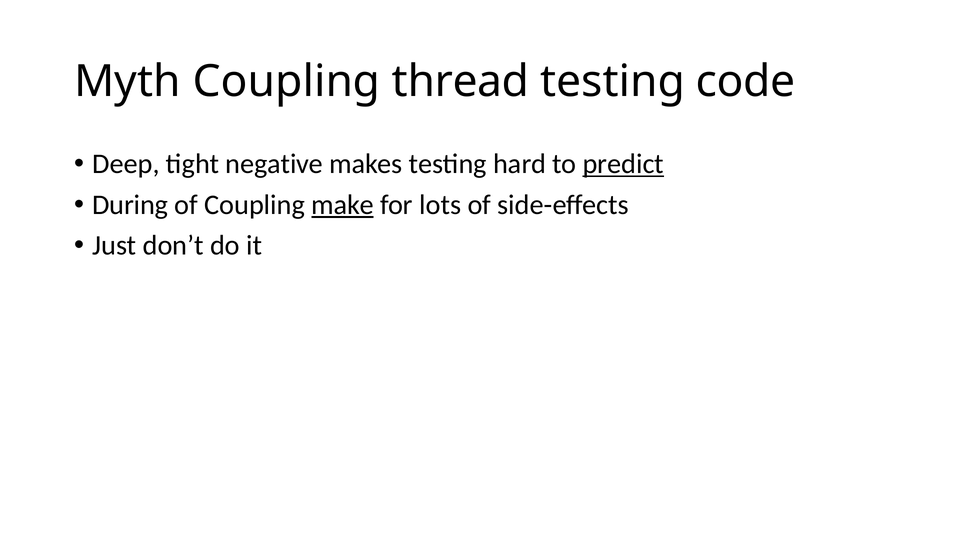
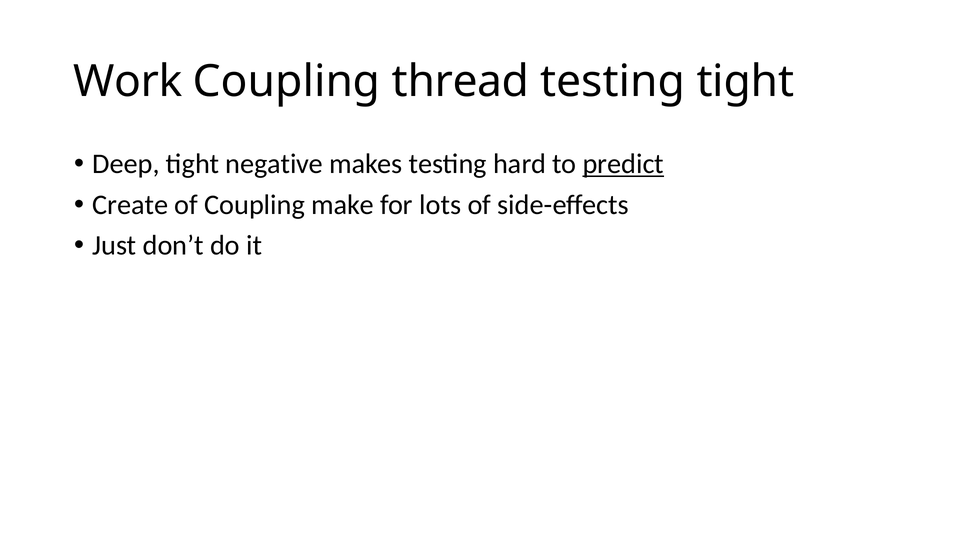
Myth: Myth -> Work
testing code: code -> tight
During: During -> Create
make underline: present -> none
